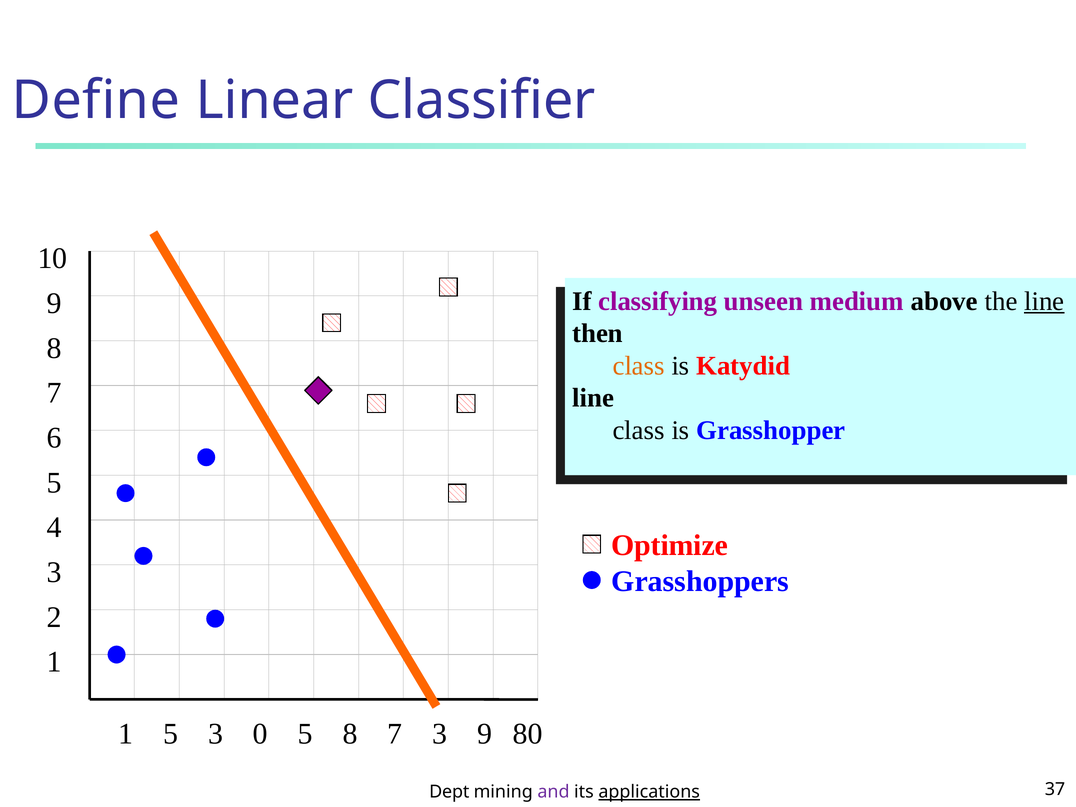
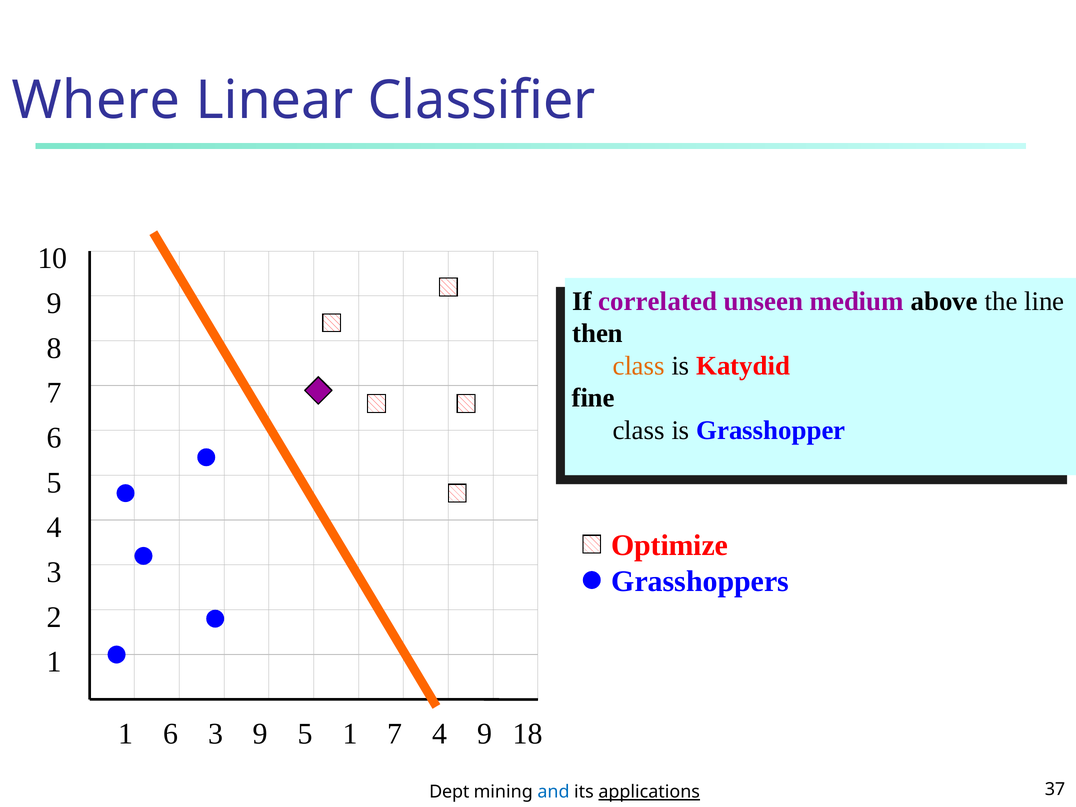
Define: Define -> Where
classifying: classifying -> correlated
line at (1044, 301) underline: present -> none
line at (593, 398): line -> fine
1 5: 5 -> 6
3 0: 0 -> 9
5 8: 8 -> 1
7 3: 3 -> 4
80: 80 -> 18
and colour: purple -> blue
